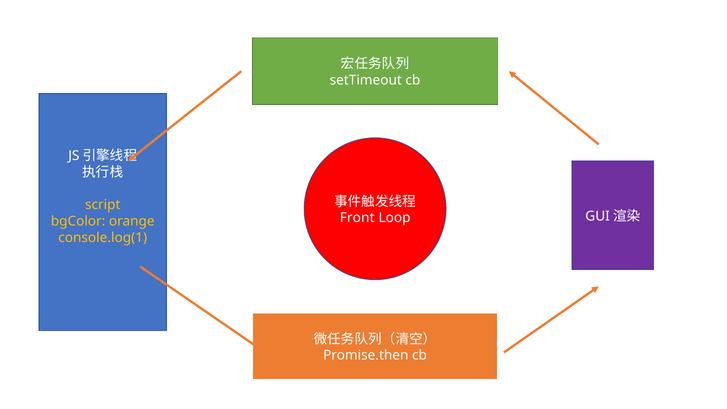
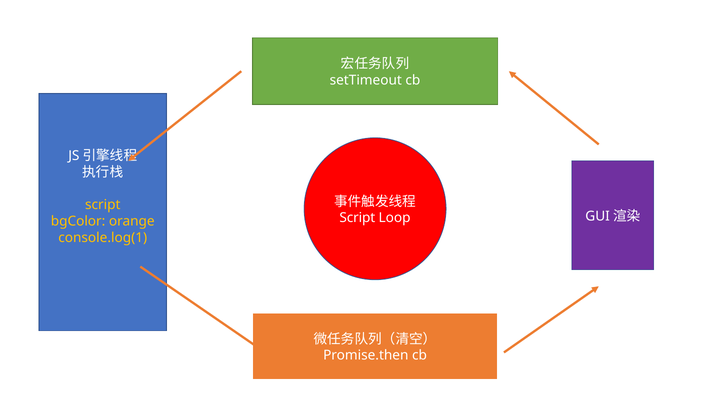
Front at (357, 218): Front -> Script
